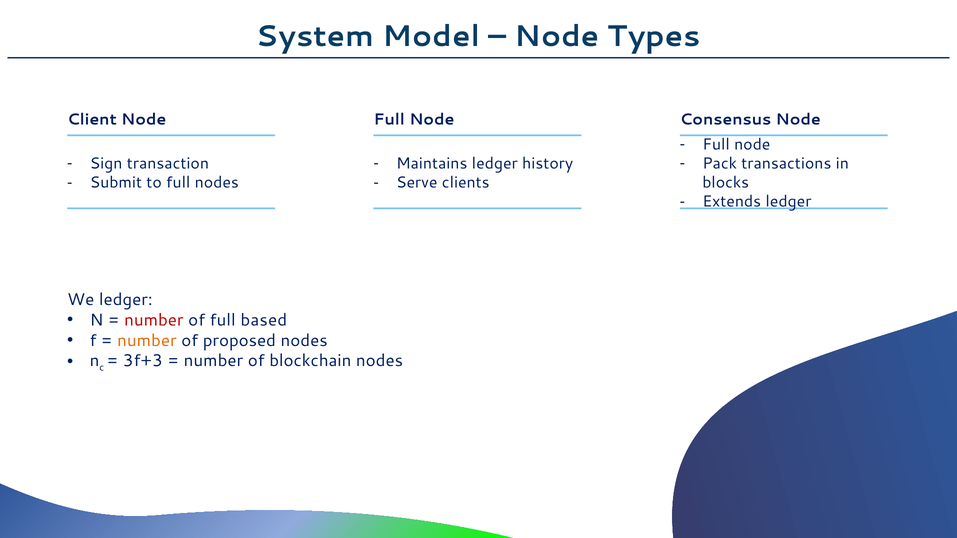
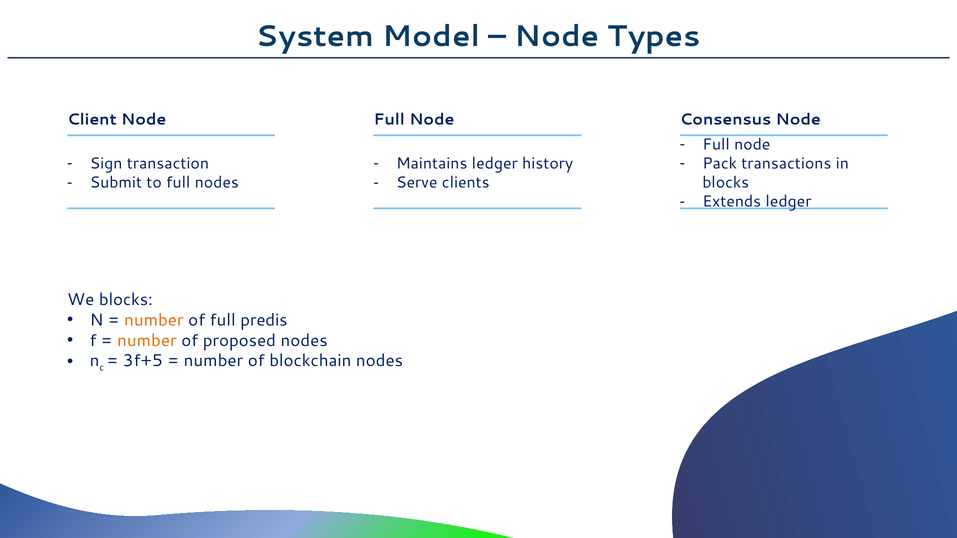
We ledger: ledger -> blocks
number at (154, 320) colour: red -> orange
based: based -> predis
3f+3: 3f+3 -> 3f+5
